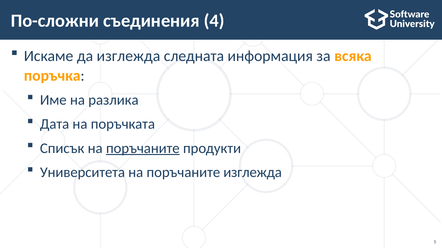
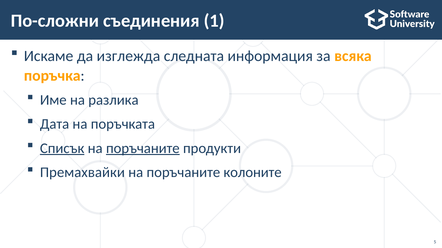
4: 4 -> 1
Списък underline: none -> present
Университета: Университета -> Премахвайки
поръчаните изглежда: изглежда -> колоните
